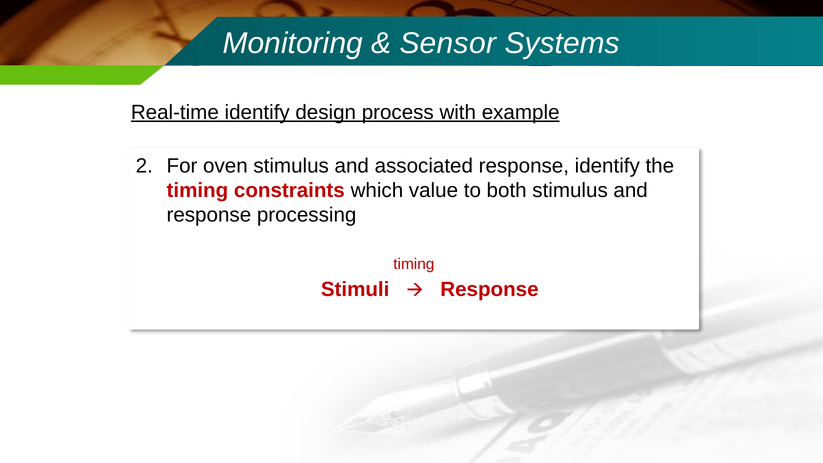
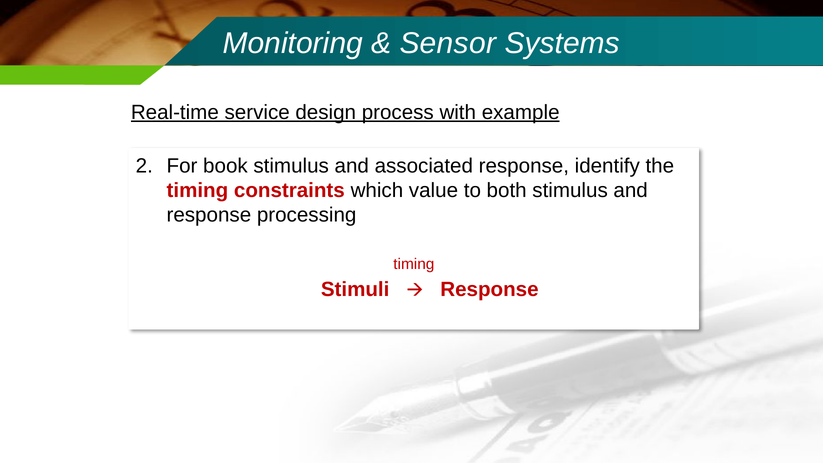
Real-time identify: identify -> service
oven: oven -> book
